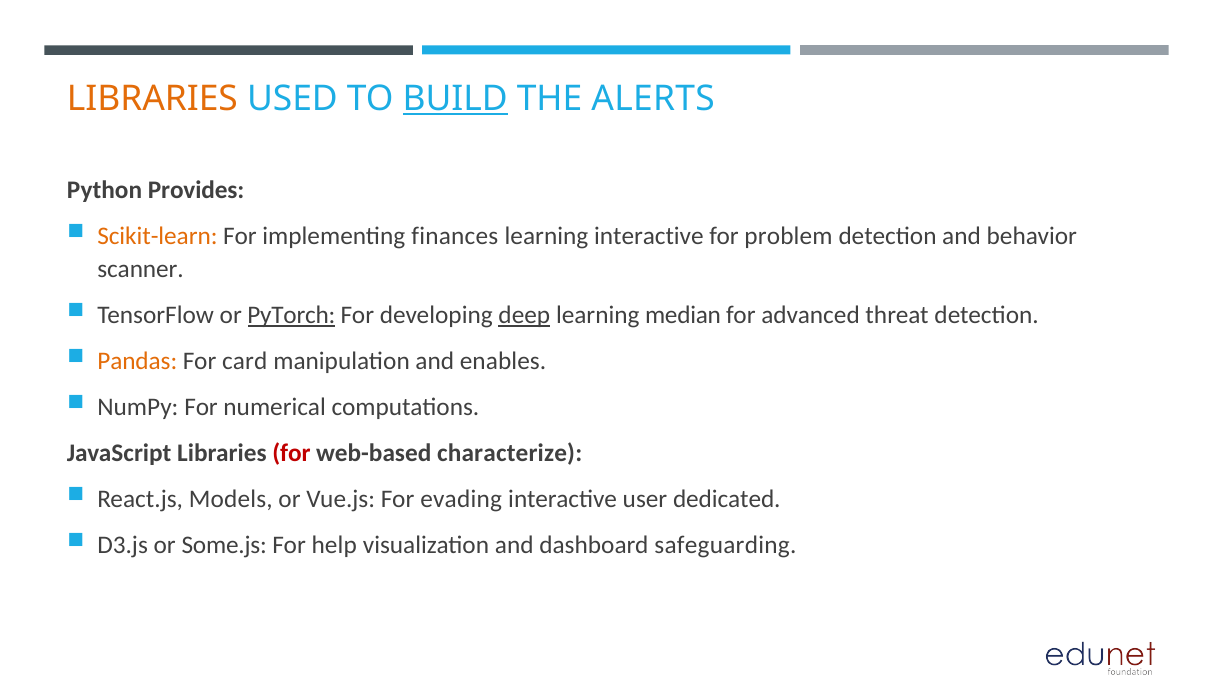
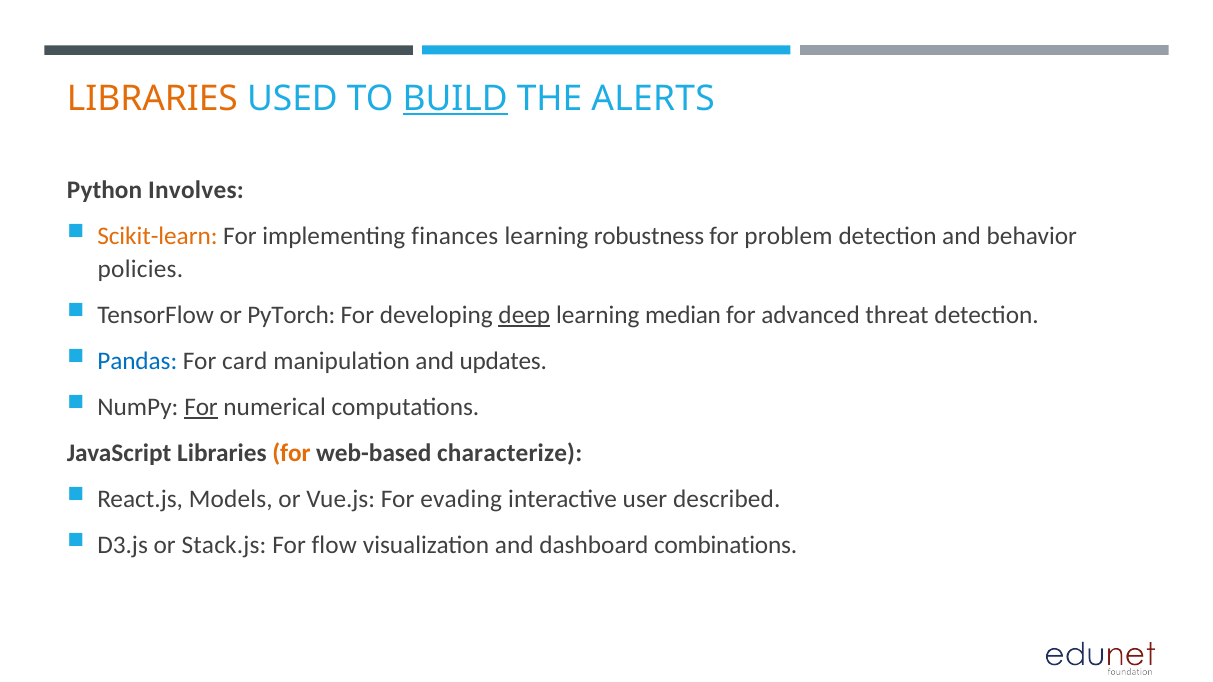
Provides: Provides -> Involves
learning interactive: interactive -> robustness
scanner: scanner -> policies
PyTorch underline: present -> none
Pandas colour: orange -> blue
enables: enables -> updates
For at (201, 407) underline: none -> present
for at (291, 453) colour: red -> orange
dedicated: dedicated -> described
Some.js: Some.js -> Stack.js
help: help -> flow
safeguarding: safeguarding -> combinations
